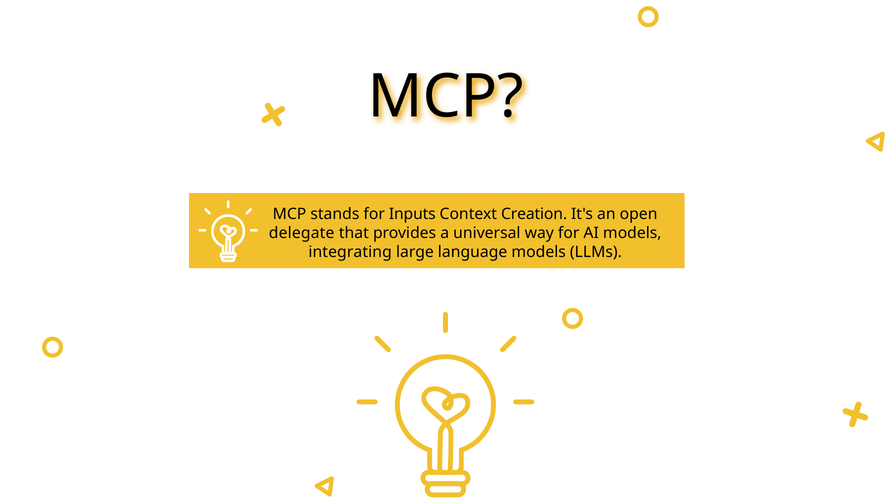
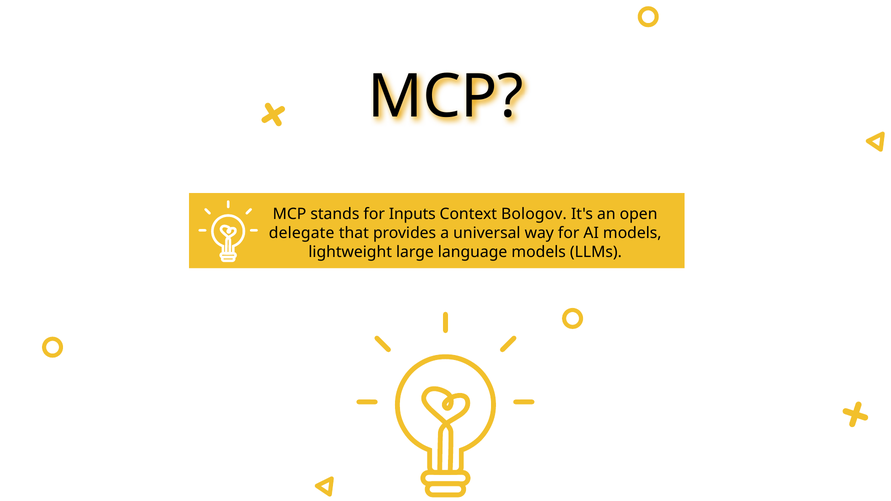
Creation: Creation -> Bologov
integrating: integrating -> lightweight
